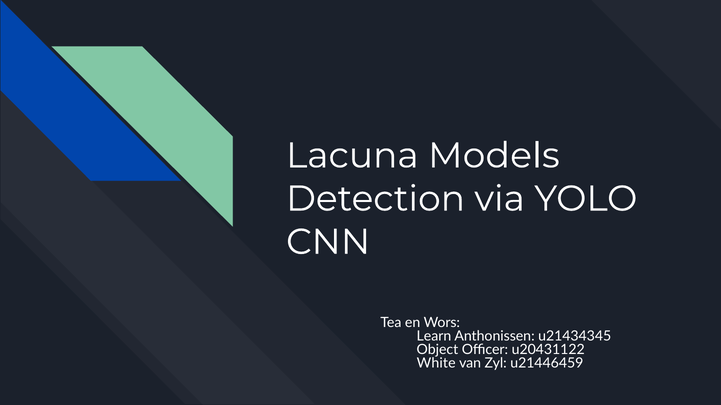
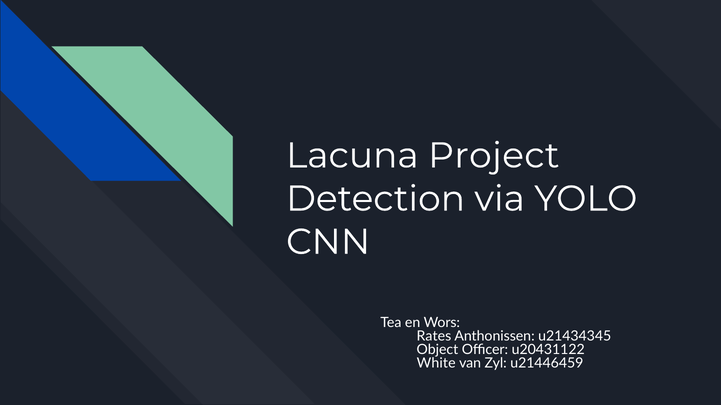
Models: Models -> Project
Learn: Learn -> Rates
